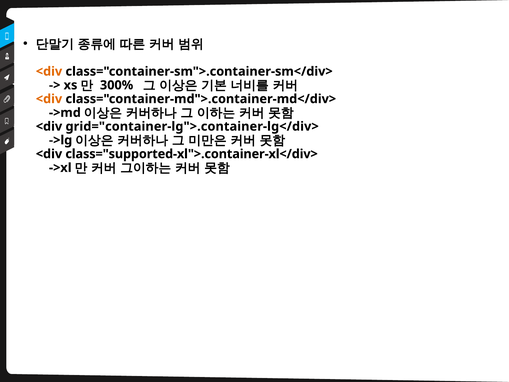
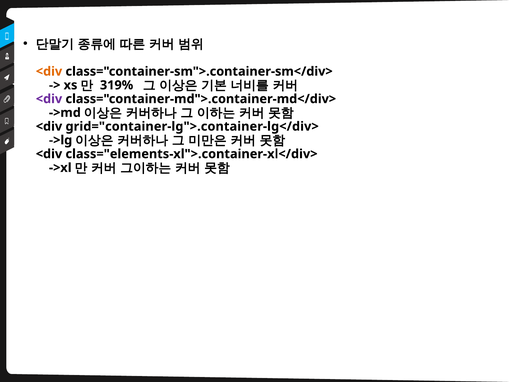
300%: 300% -> 319%
<div at (49, 99) colour: orange -> purple
class="supported-xl">.container-xl</div>: class="supported-xl">.container-xl</div> -> class="elements-xl">.container-xl</div>
